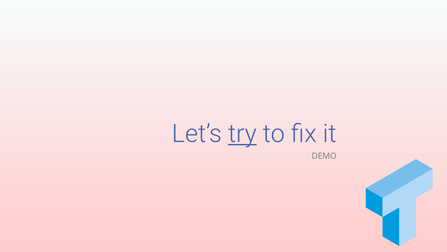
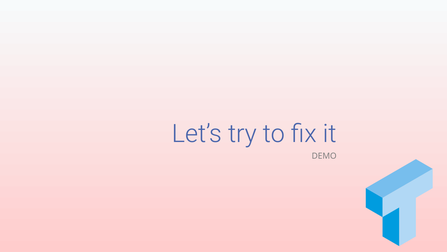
try underline: present -> none
